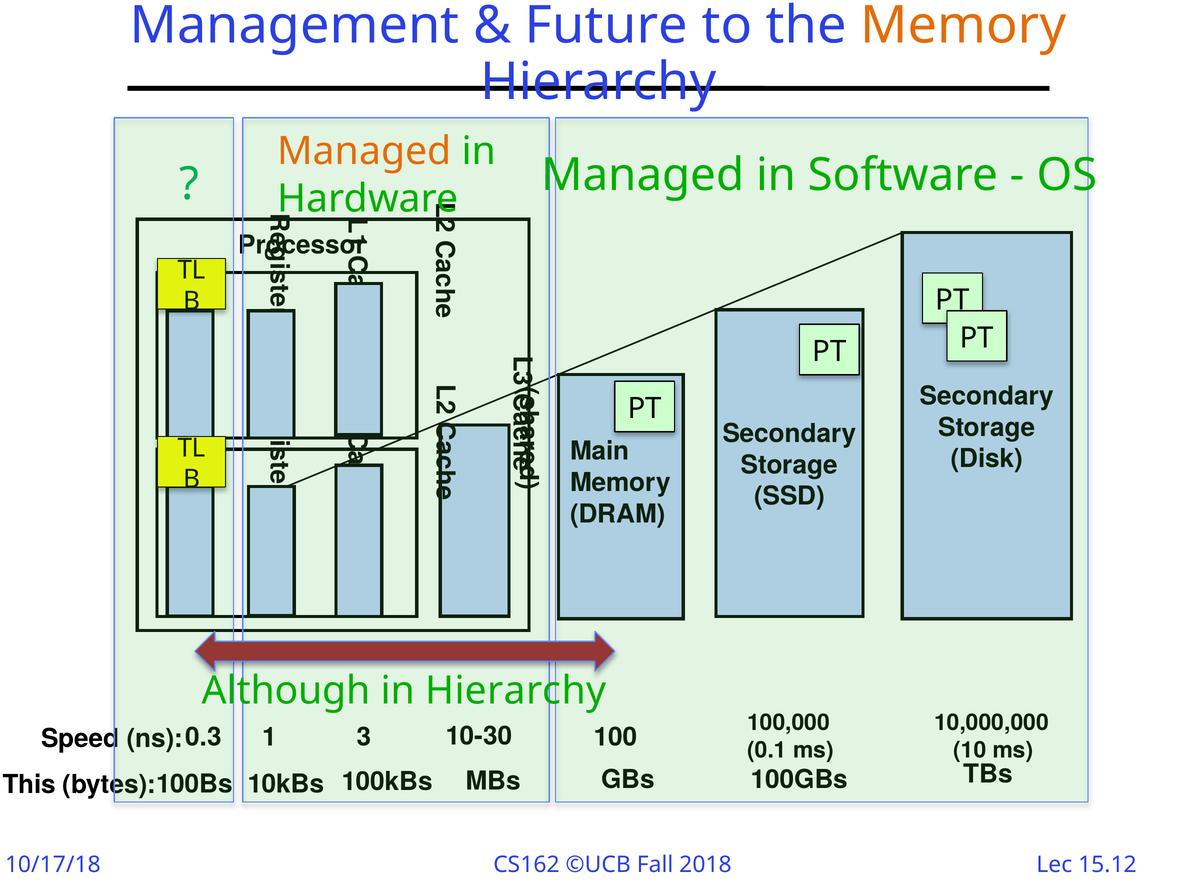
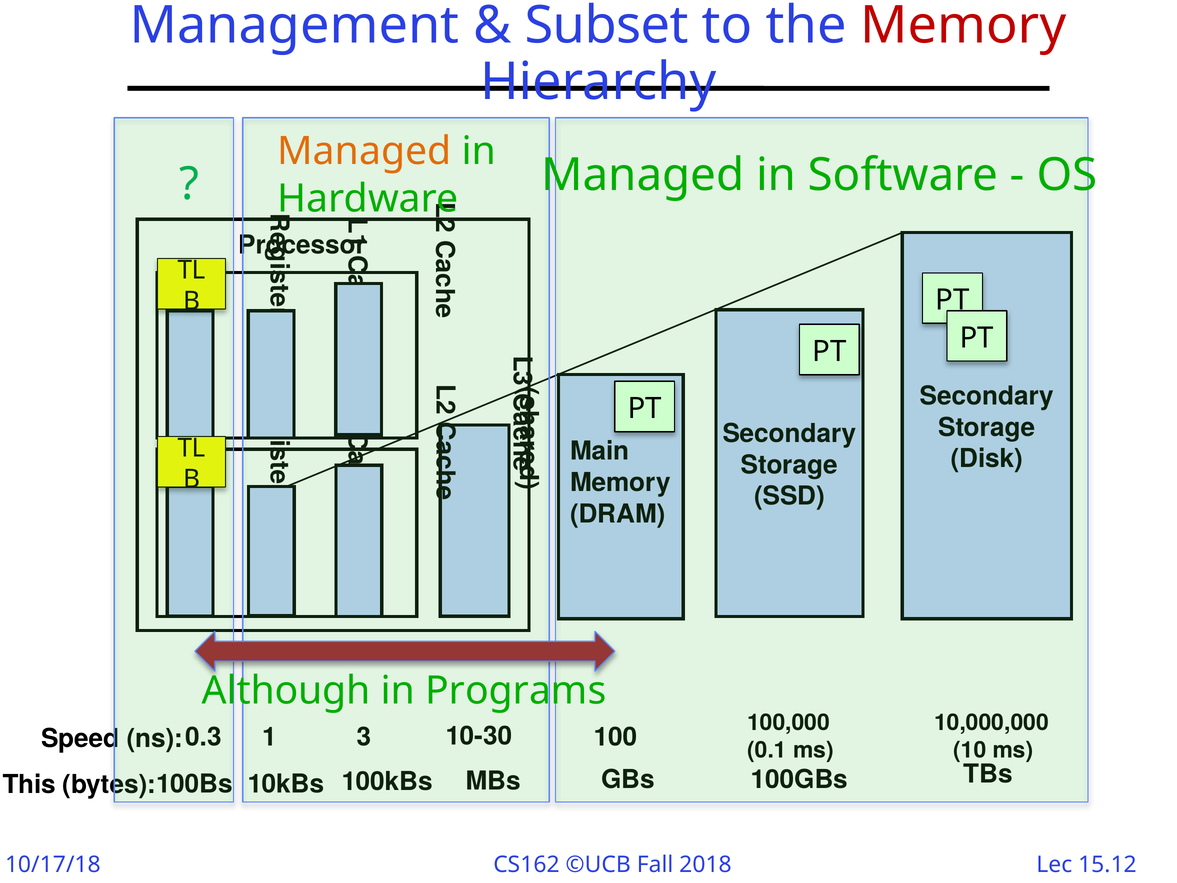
Future: Future -> Subset
Memory at (963, 25) colour: orange -> red
in Hierarchy: Hierarchy -> Programs
